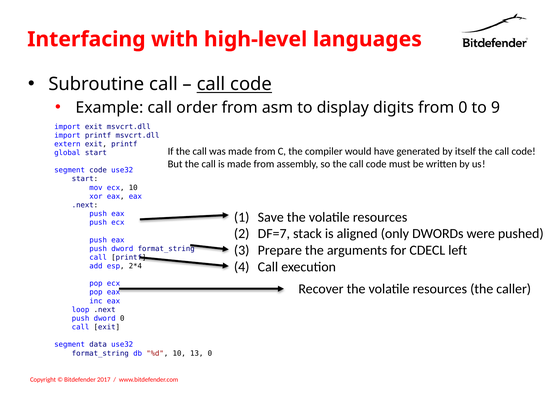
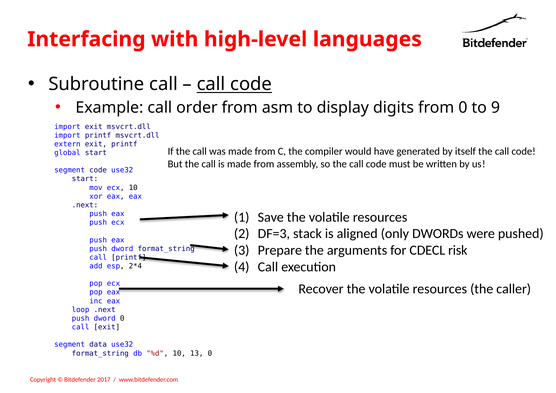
DF=7: DF=7 -> DF=3
left: left -> risk
